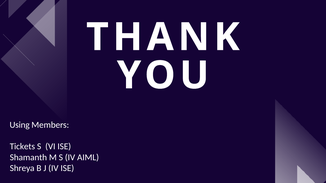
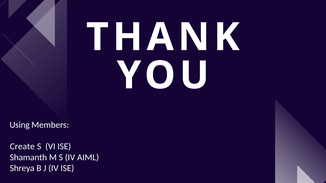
Tickets: Tickets -> Create
